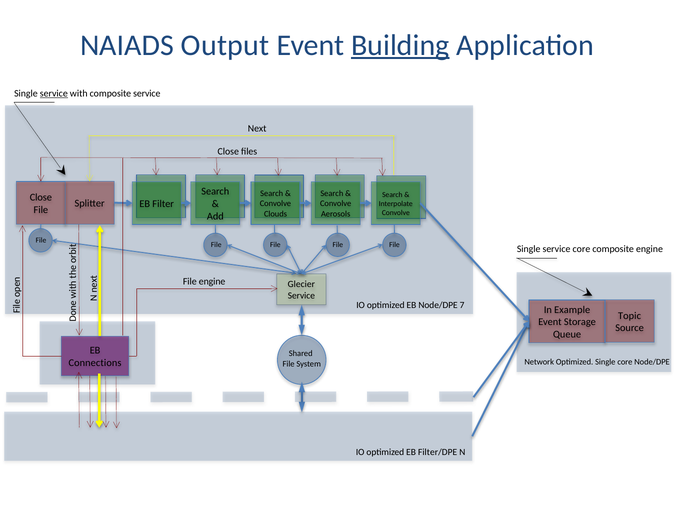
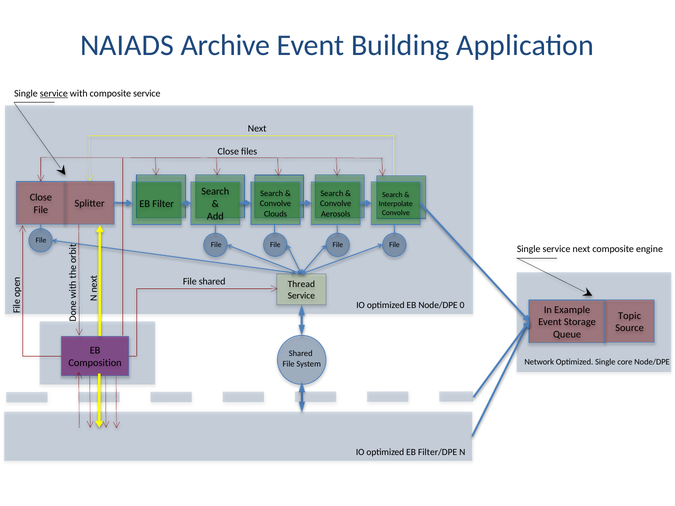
Output: Output -> Archive
Building underline: present -> none
service core: core -> next
File engine: engine -> shared
Glecier: Glecier -> Thread
7: 7 -> 0
Connections: Connections -> Composition
